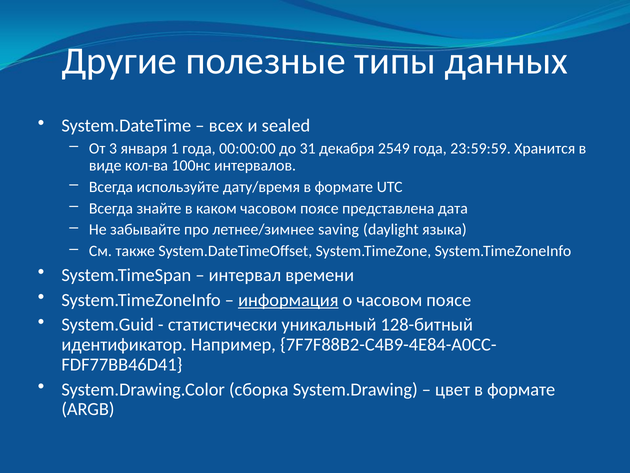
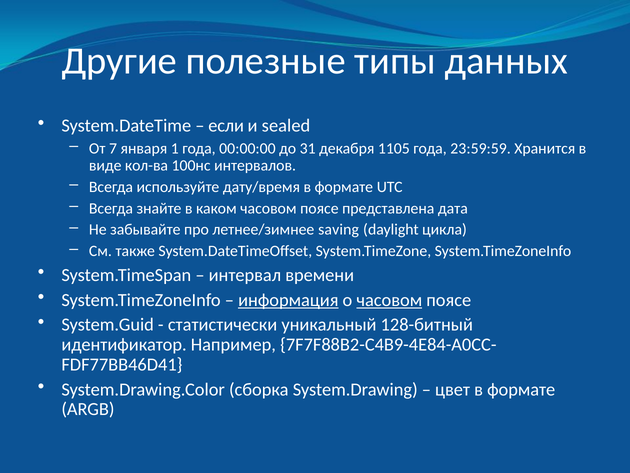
всех: всех -> если
3: 3 -> 7
2549: 2549 -> 1105
языка: языка -> цикла
часовом at (389, 300) underline: none -> present
